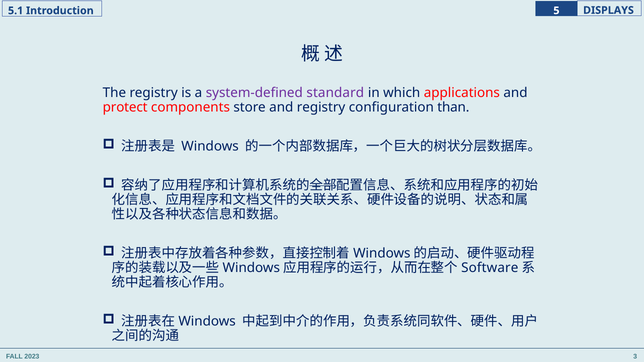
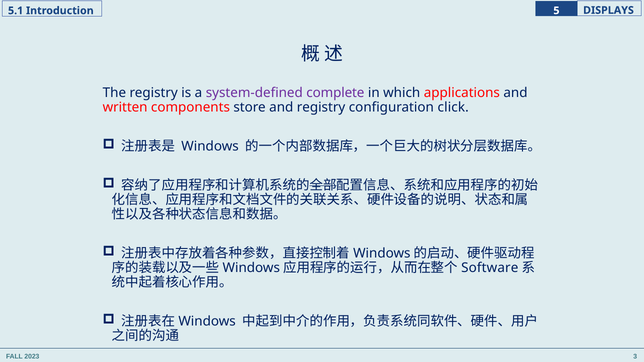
standard: standard -> complete
protect: protect -> written
than: than -> click
